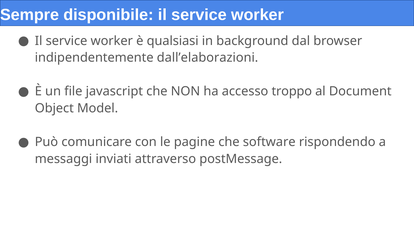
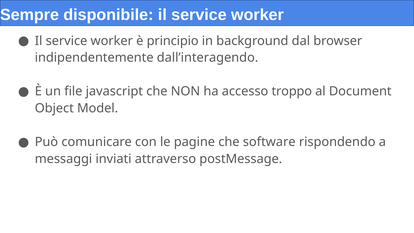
qualsiasi: qualsiasi -> principio
dall’elaborazioni: dall’elaborazioni -> dall’interagendo
